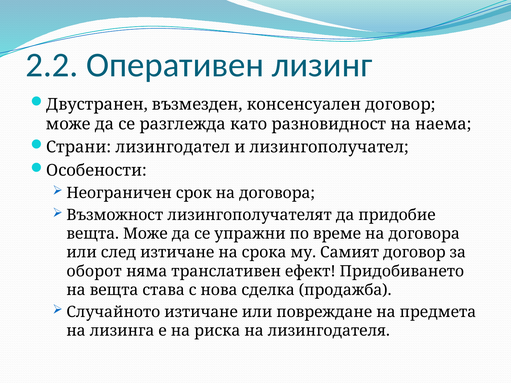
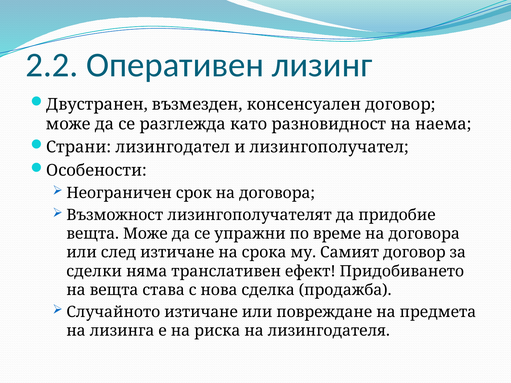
оборот: оборот -> сделки
